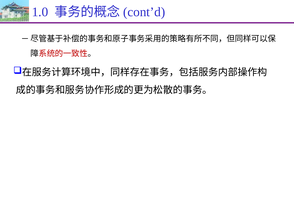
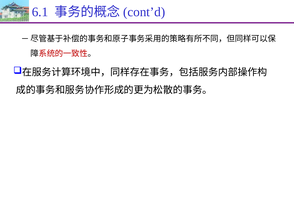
1.0: 1.0 -> 6.1
